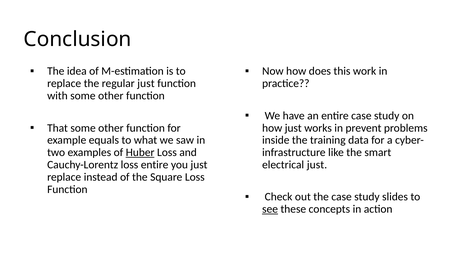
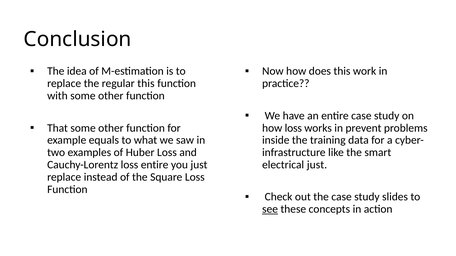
regular just: just -> this
how just: just -> loss
Huber underline: present -> none
